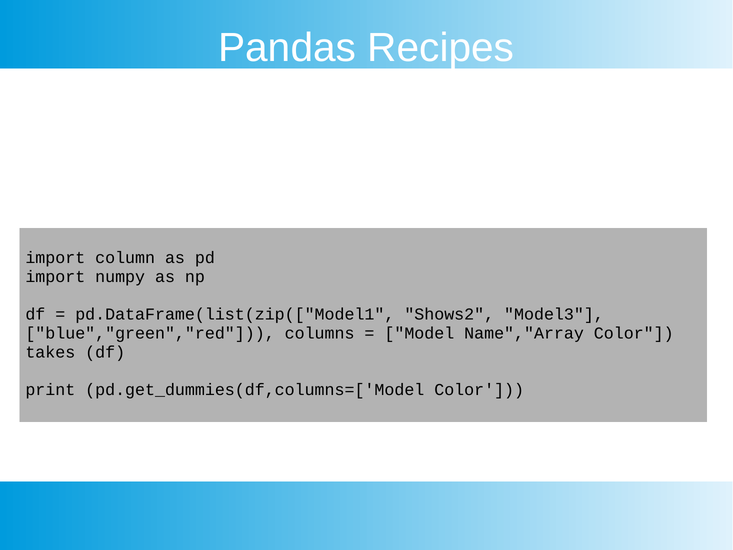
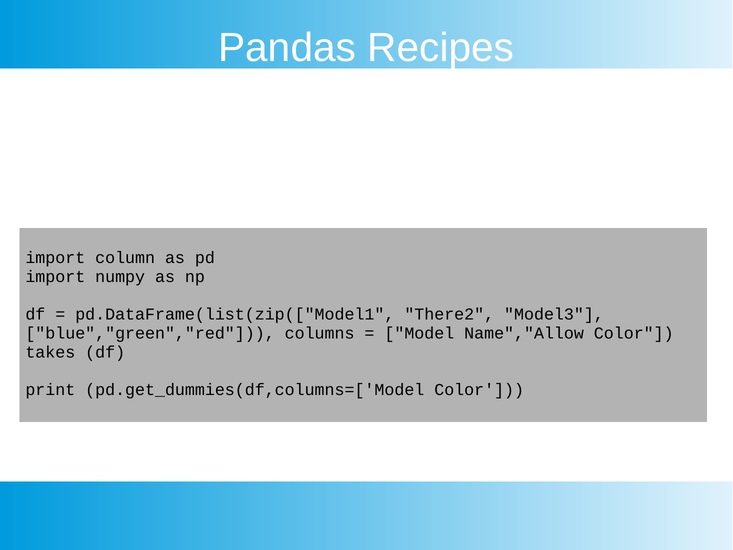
Shows2: Shows2 -> There2
Name","Array: Name","Array -> Name","Allow
